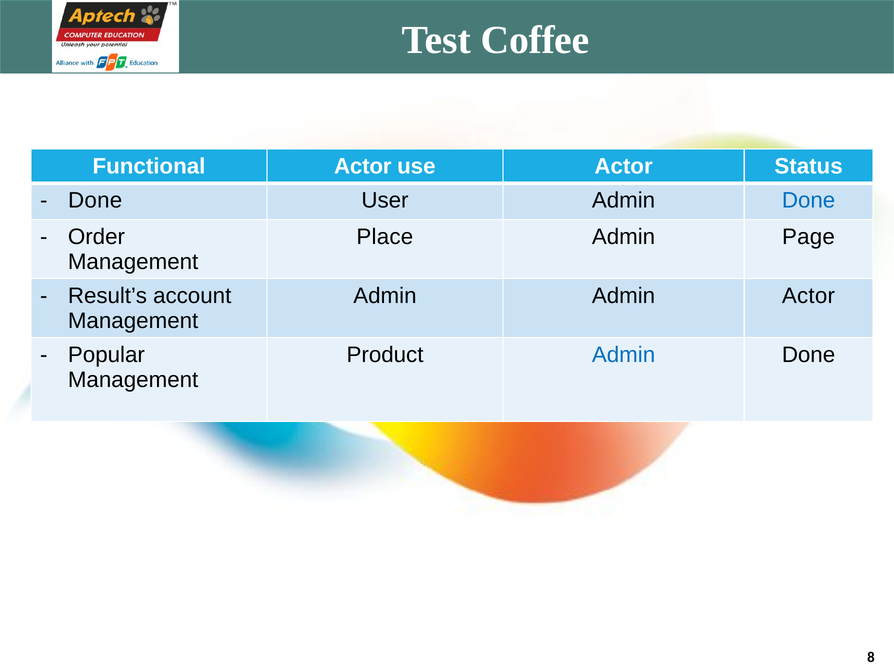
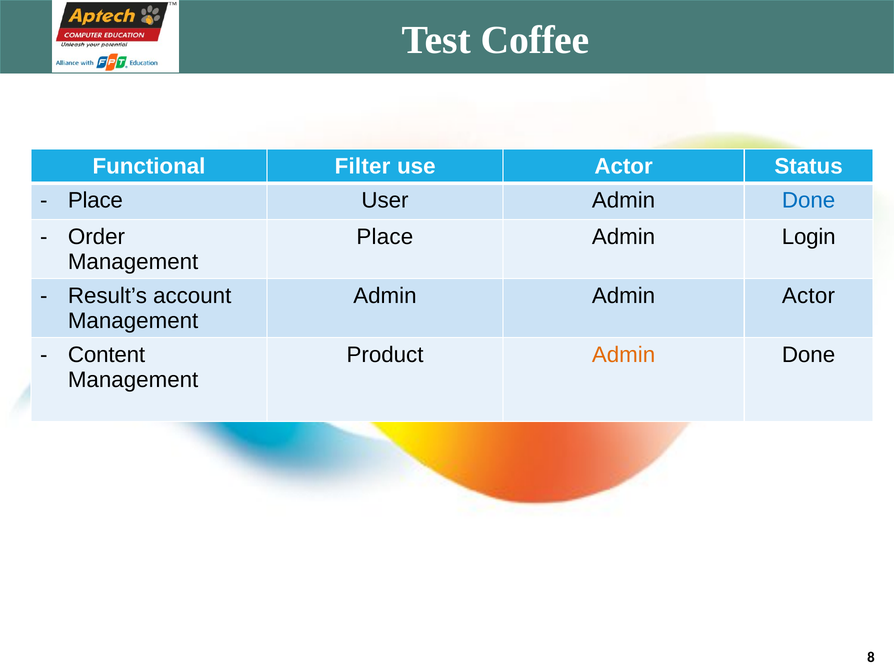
Functional Actor: Actor -> Filter
Done at (95, 200): Done -> Place
Page: Page -> Login
Popular: Popular -> Content
Admin at (624, 355) colour: blue -> orange
